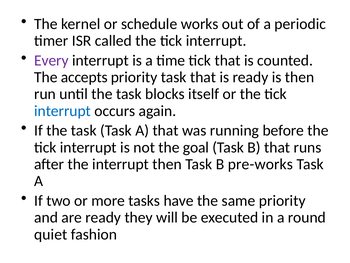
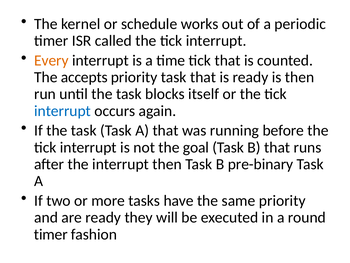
Every colour: purple -> orange
pre-works: pre-works -> pre-binary
quiet at (51, 234): quiet -> timer
